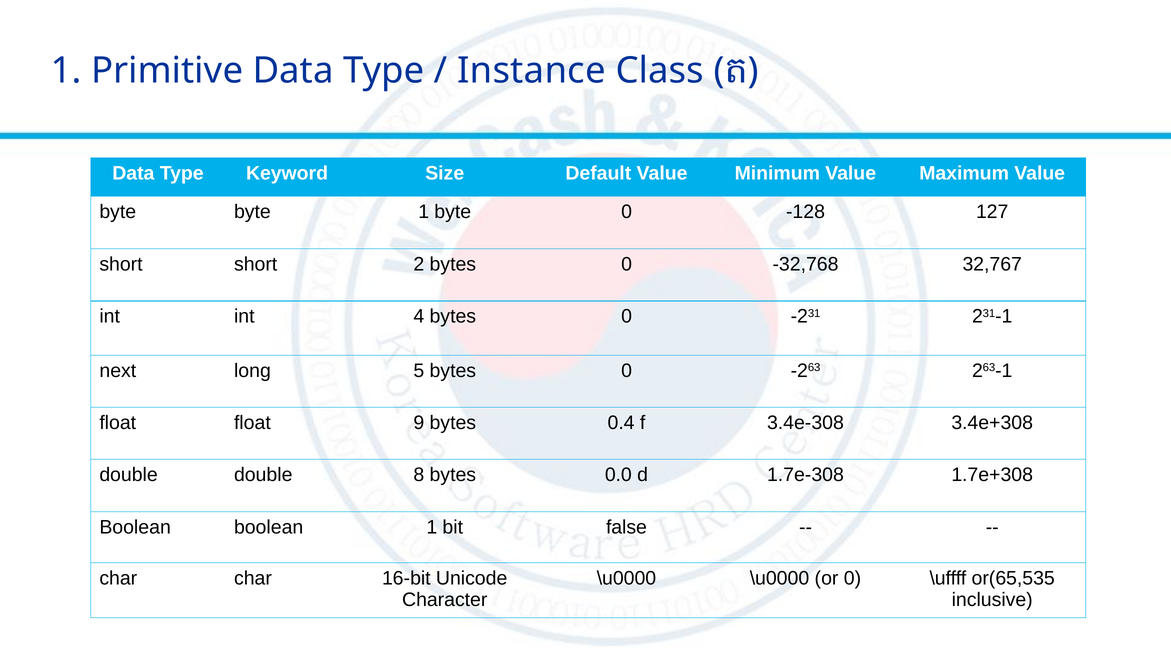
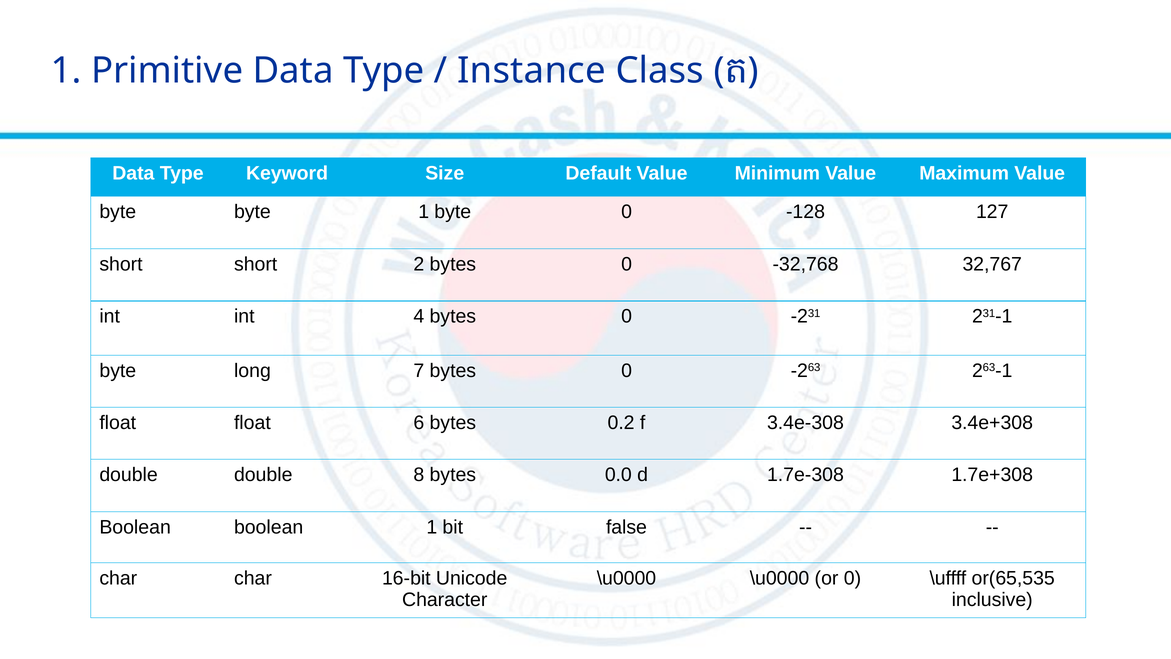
next at (118, 370): next -> byte
5: 5 -> 7
9: 9 -> 6
0.4: 0.4 -> 0.2
